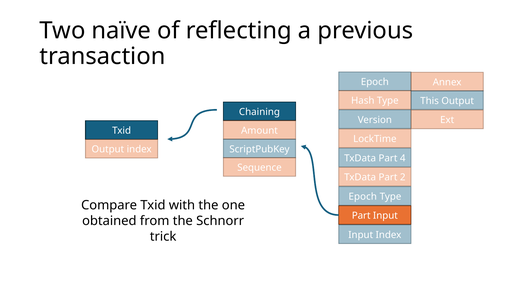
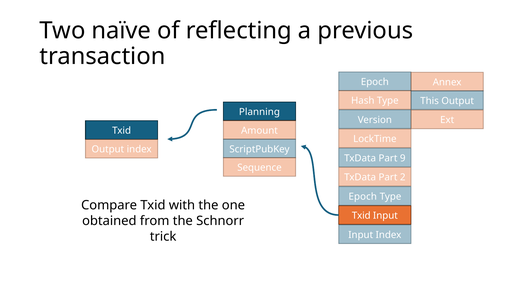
Chaining: Chaining -> Planning
4: 4 -> 9
Part at (361, 216): Part -> Txid
